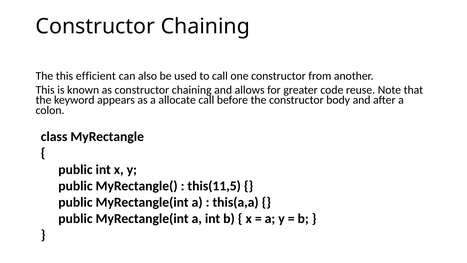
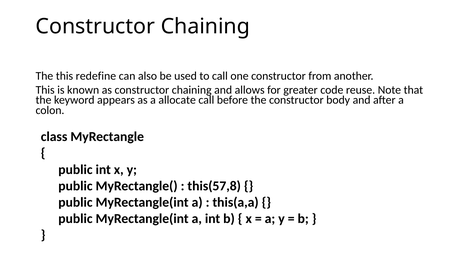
efficient: efficient -> redefine
this(11,5: this(11,5 -> this(57,8
